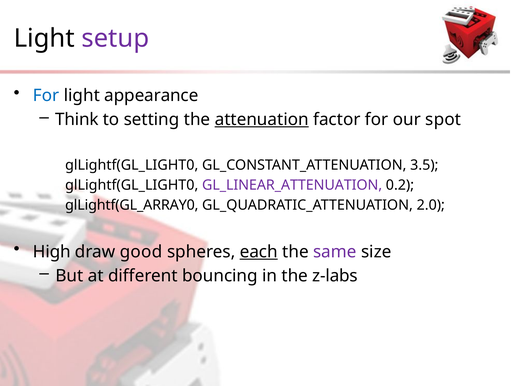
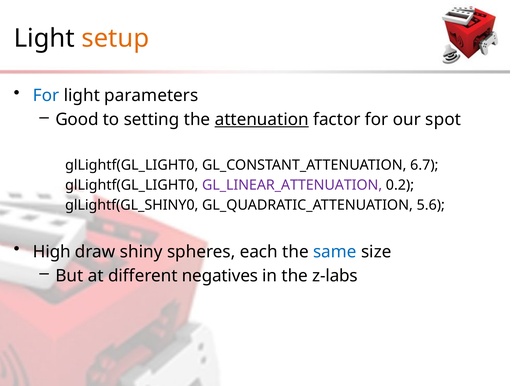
setup colour: purple -> orange
appearance: appearance -> parameters
Think: Think -> Good
3.5: 3.5 -> 6.7
glLightf(GL_ARRAY0: glLightf(GL_ARRAY0 -> glLightf(GL_SHINY0
2.0: 2.0 -> 5.6
good: good -> shiny
each underline: present -> none
same colour: purple -> blue
bouncing: bouncing -> negatives
